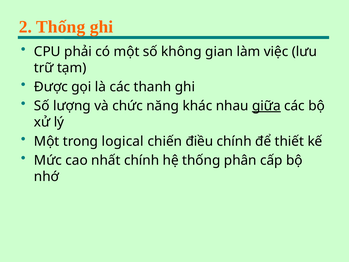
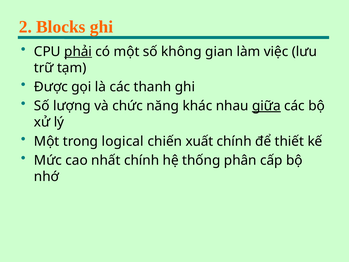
2 Thống: Thống -> Blocks
phải underline: none -> present
điều: điều -> xuất
